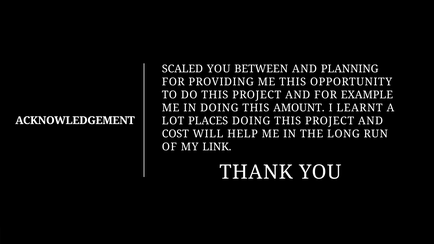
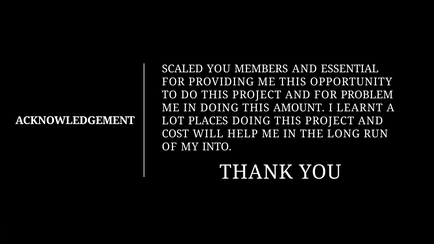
BETWEEN: BETWEEN -> MEMBERS
PLANNING: PLANNING -> ESSENTIAL
EXAMPLE: EXAMPLE -> PROBLEM
LINK: LINK -> INTO
